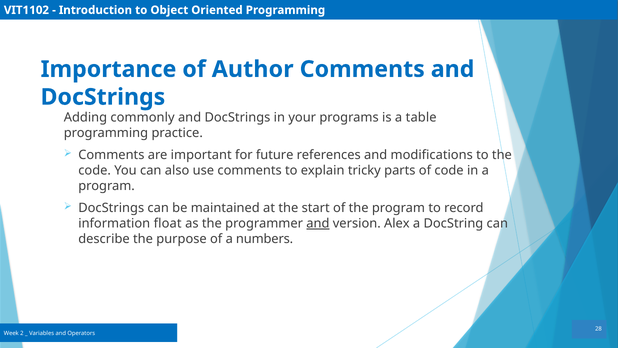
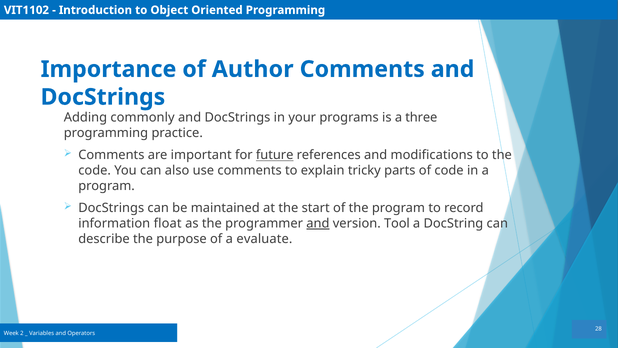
table: table -> three
future underline: none -> present
Alex: Alex -> Tool
numbers: numbers -> evaluate
